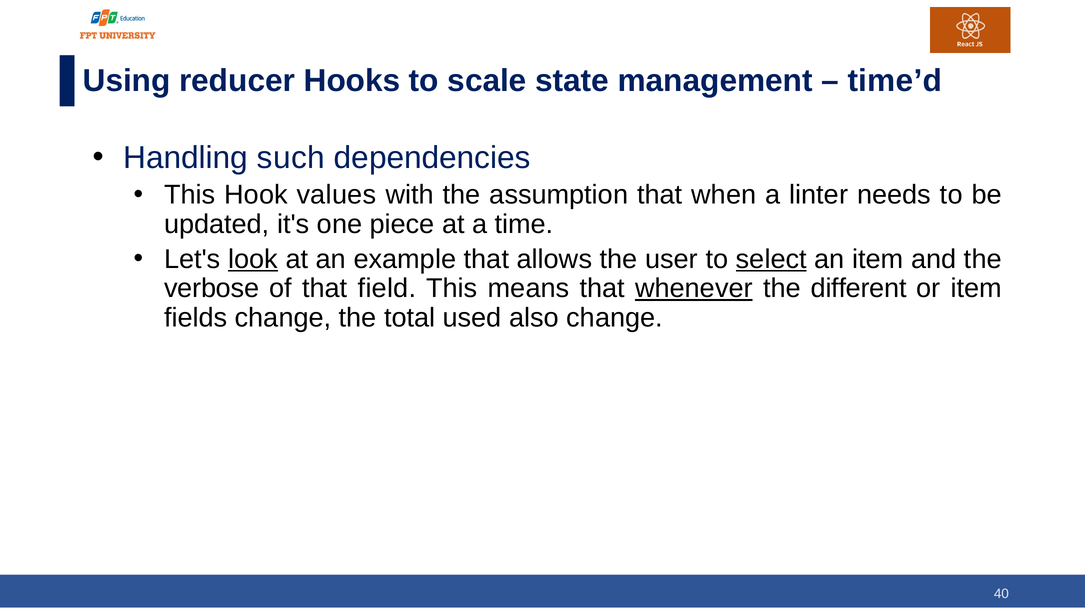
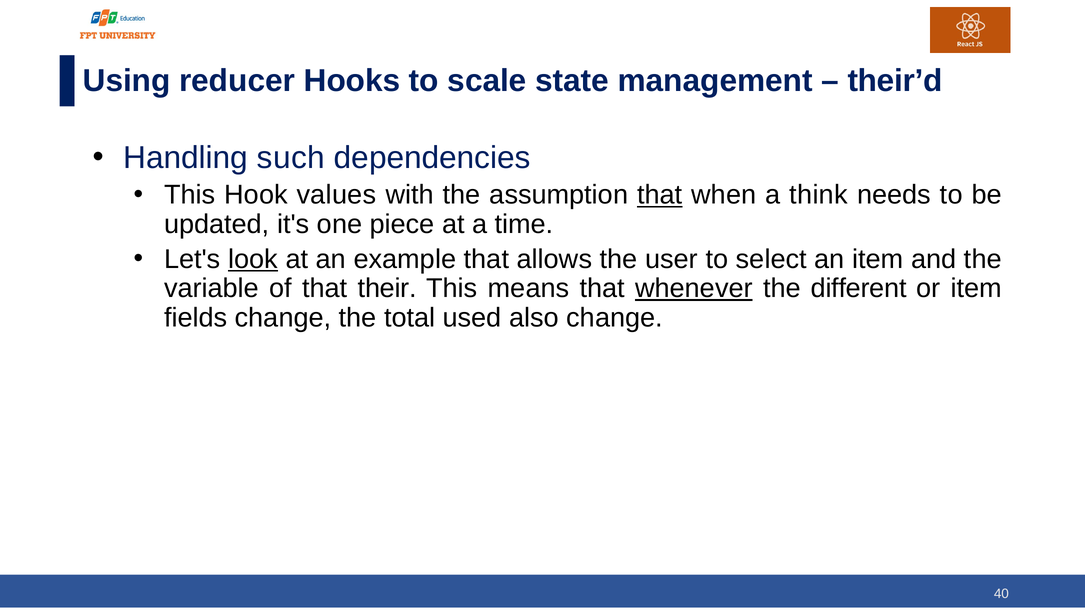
time’d: time’d -> their’d
that at (660, 195) underline: none -> present
linter: linter -> think
select underline: present -> none
verbose: verbose -> variable
field: field -> their
